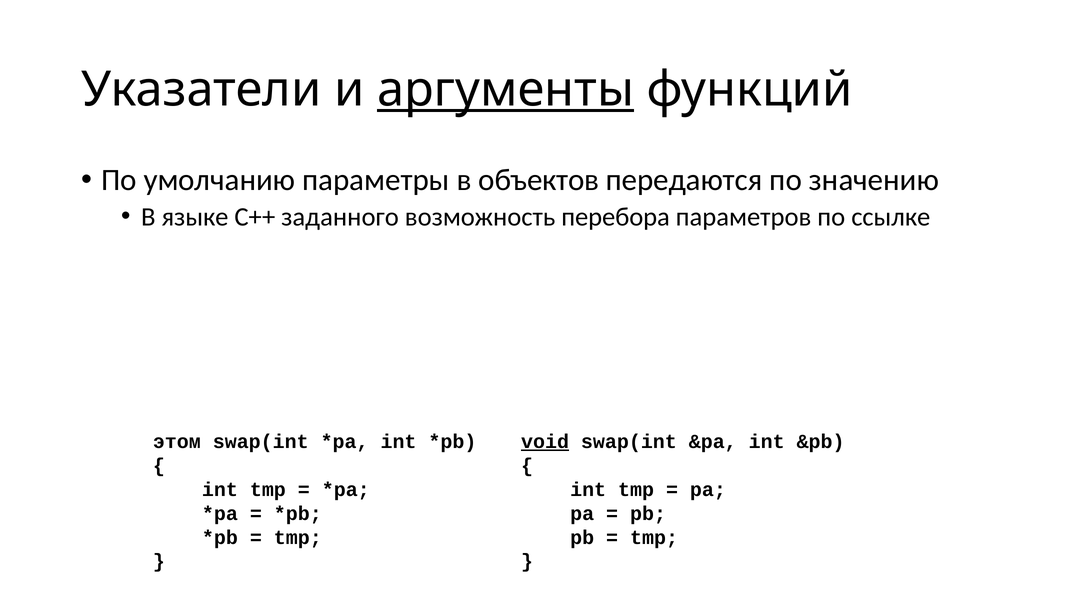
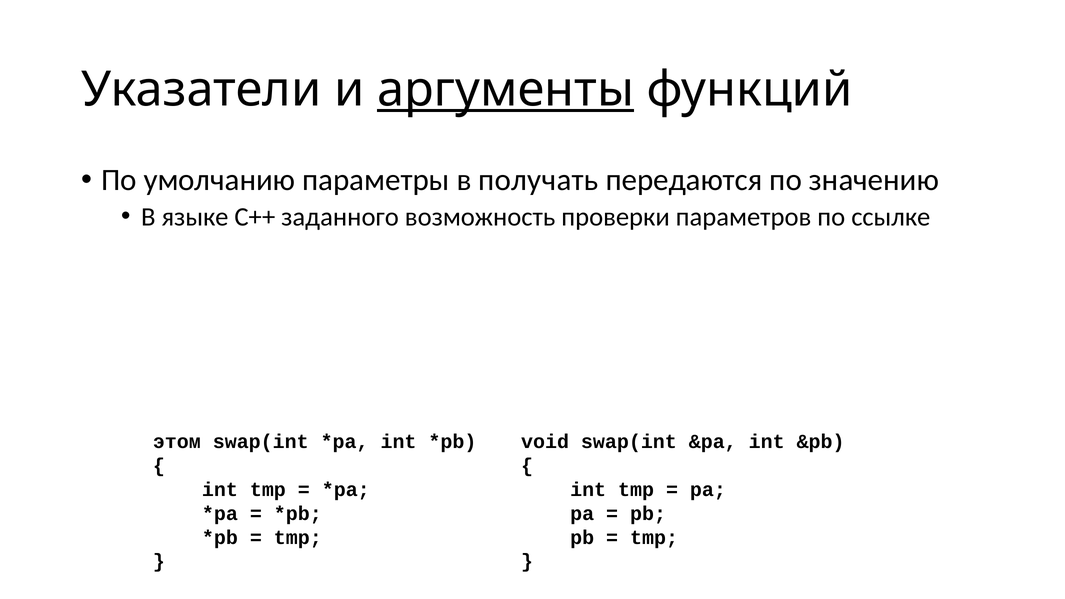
объектов: объектов -> получать
перебора: перебора -> проверки
void underline: present -> none
